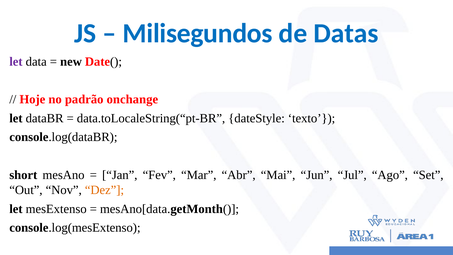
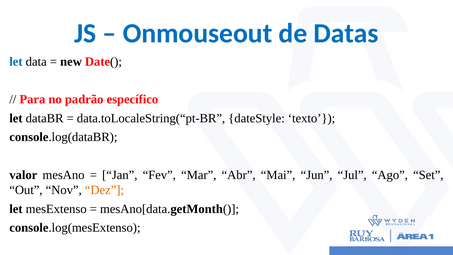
Milisegundos: Milisegundos -> Onmouseout
let at (16, 61) colour: purple -> blue
Hoje: Hoje -> Para
onchange: onchange -> específico
short: short -> valor
